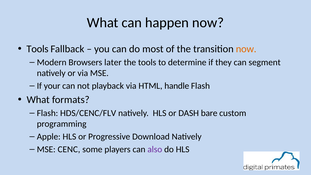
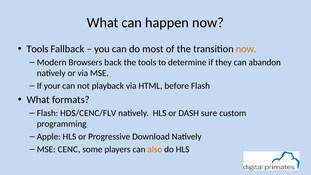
later: later -> back
segment: segment -> abandon
handle: handle -> before
bare: bare -> sure
also colour: purple -> orange
